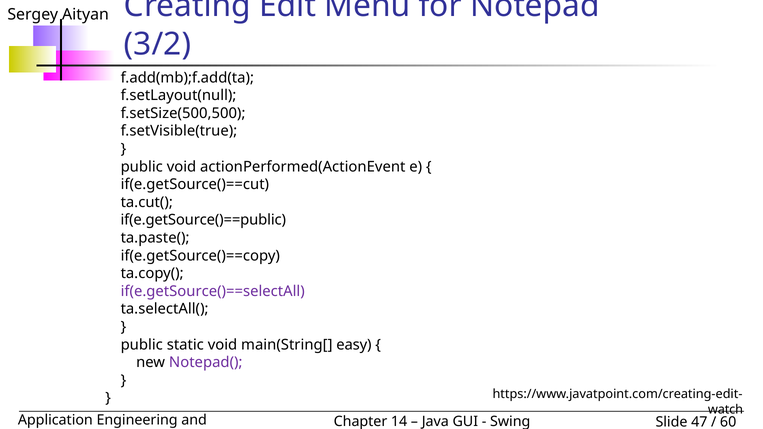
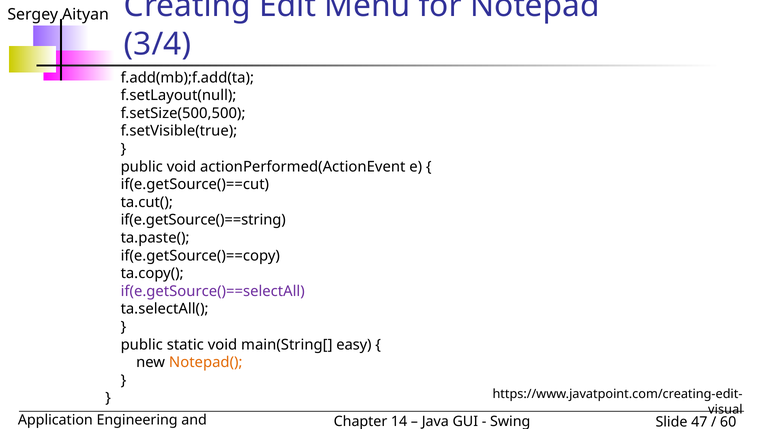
3/2: 3/2 -> 3/4
if(e.getSource()==public: if(e.getSource()==public -> if(e.getSource()==string
Notepad( colour: purple -> orange
watch: watch -> visual
